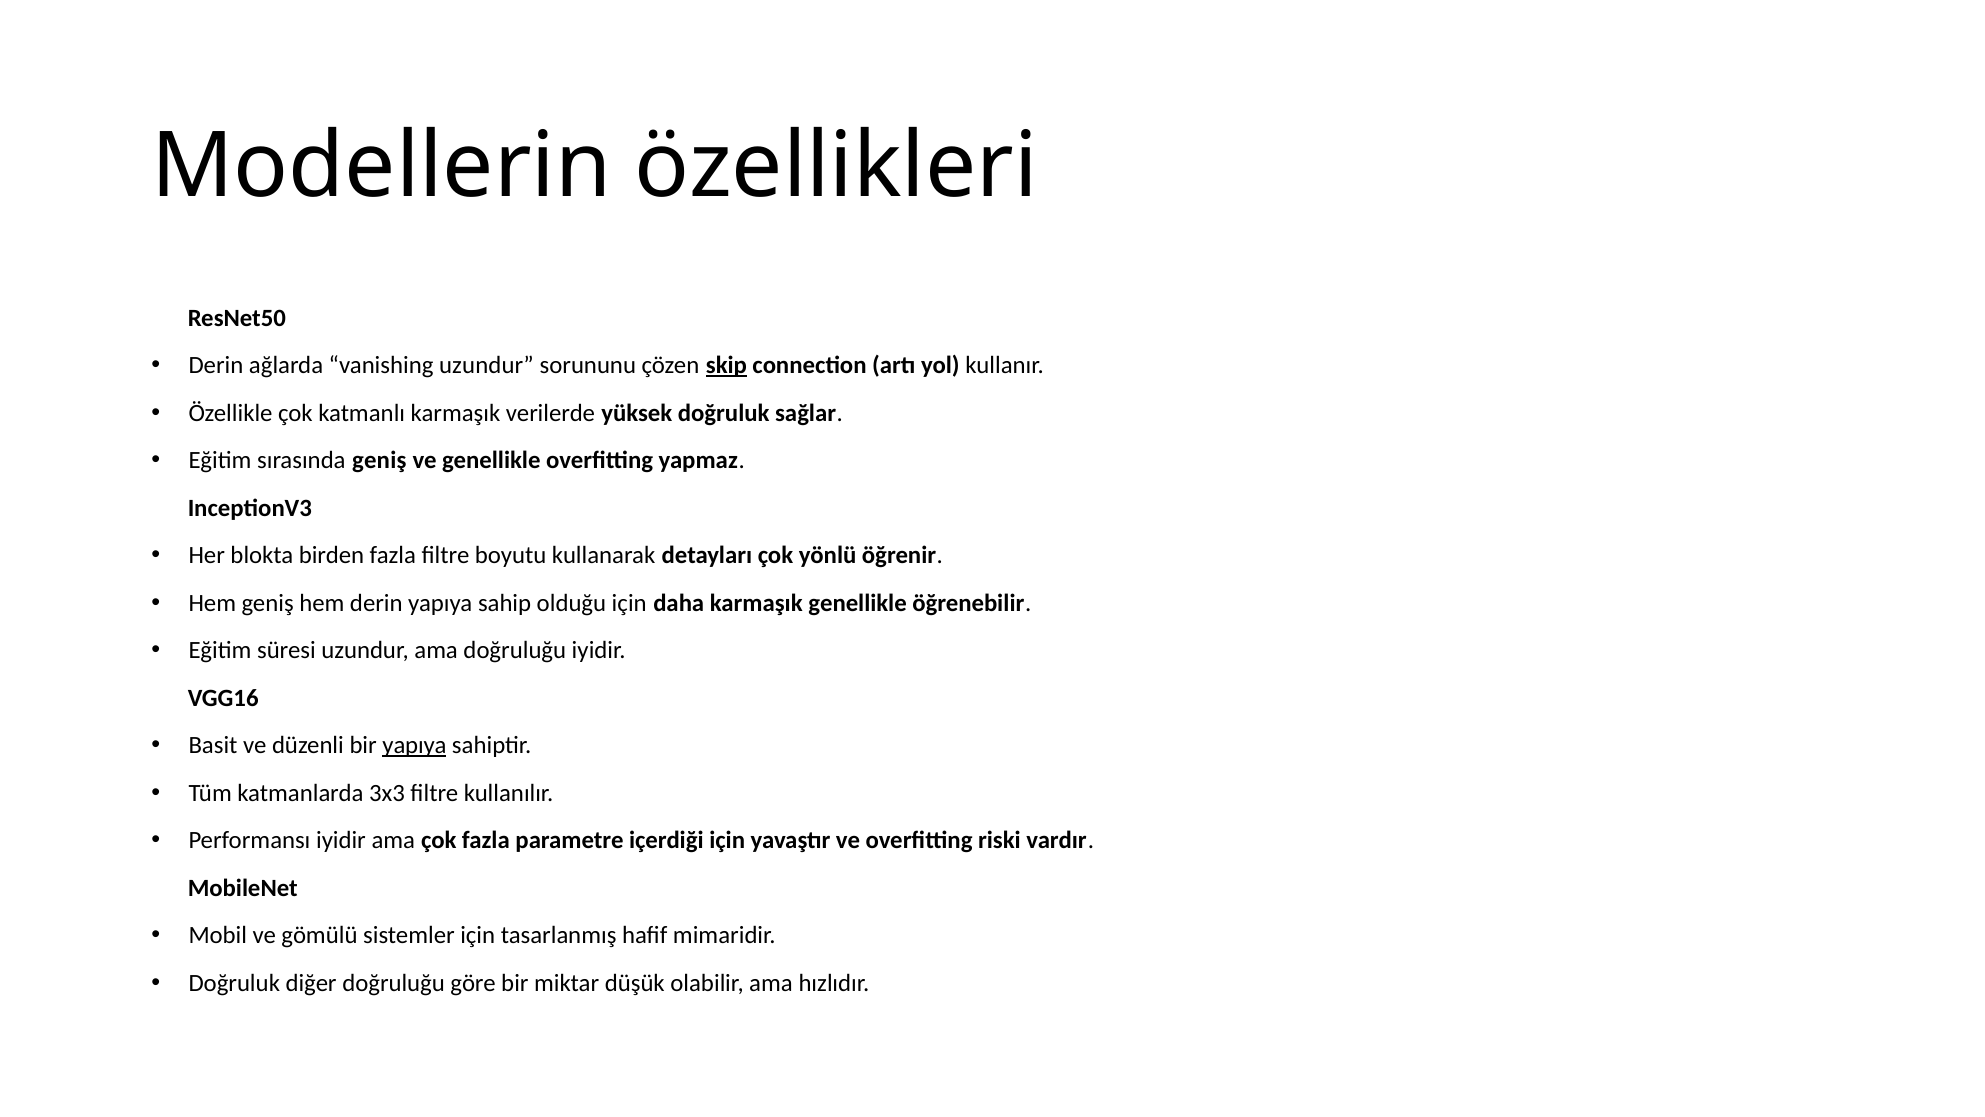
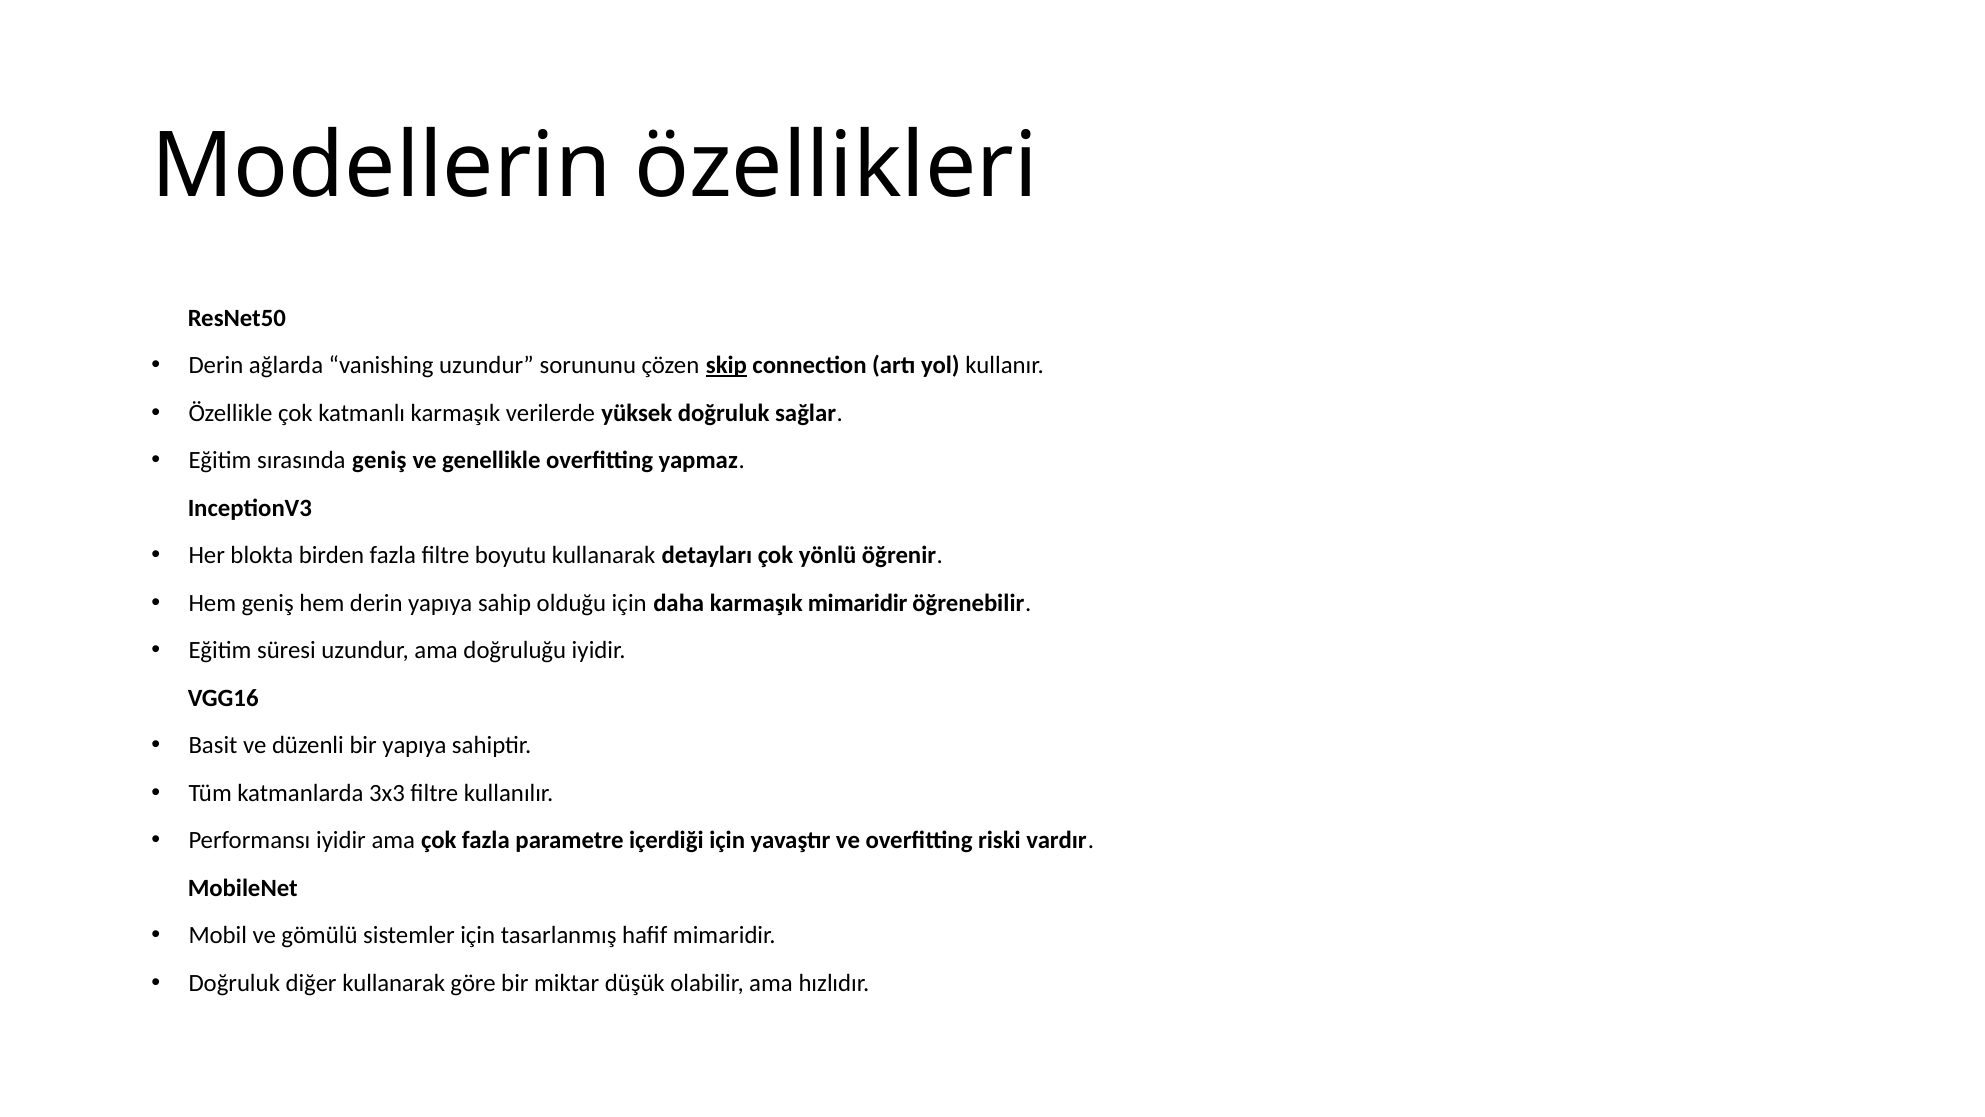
karmaşık genellikle: genellikle -> mimaridir
yapıya at (414, 745) underline: present -> none
diğer doğruluğu: doğruluğu -> kullanarak
